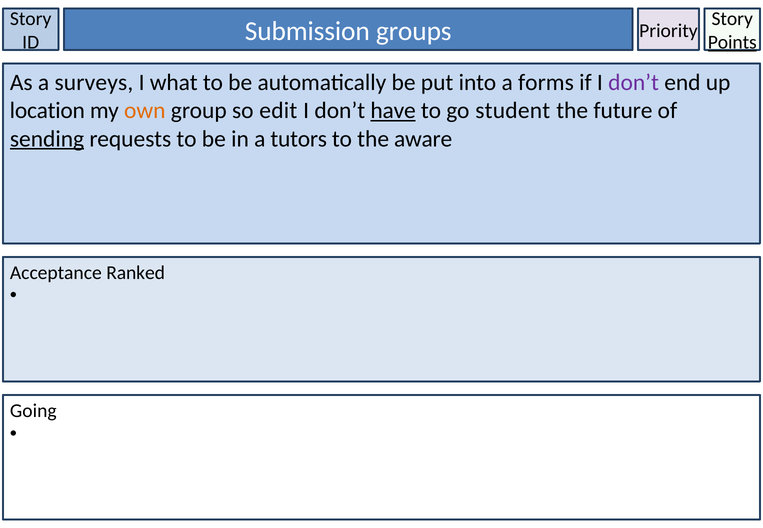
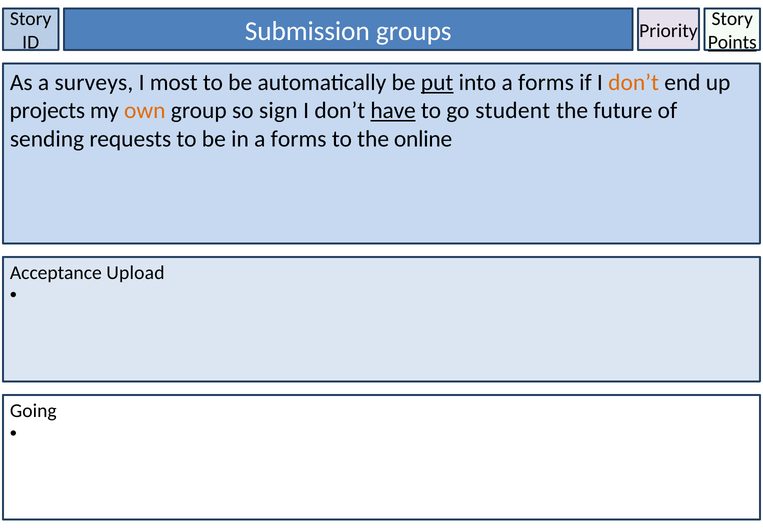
what: what -> most
put underline: none -> present
don’t at (634, 83) colour: purple -> orange
location: location -> projects
edit: edit -> sign
sending underline: present -> none
in a tutors: tutors -> forms
aware: aware -> online
Ranked: Ranked -> Upload
